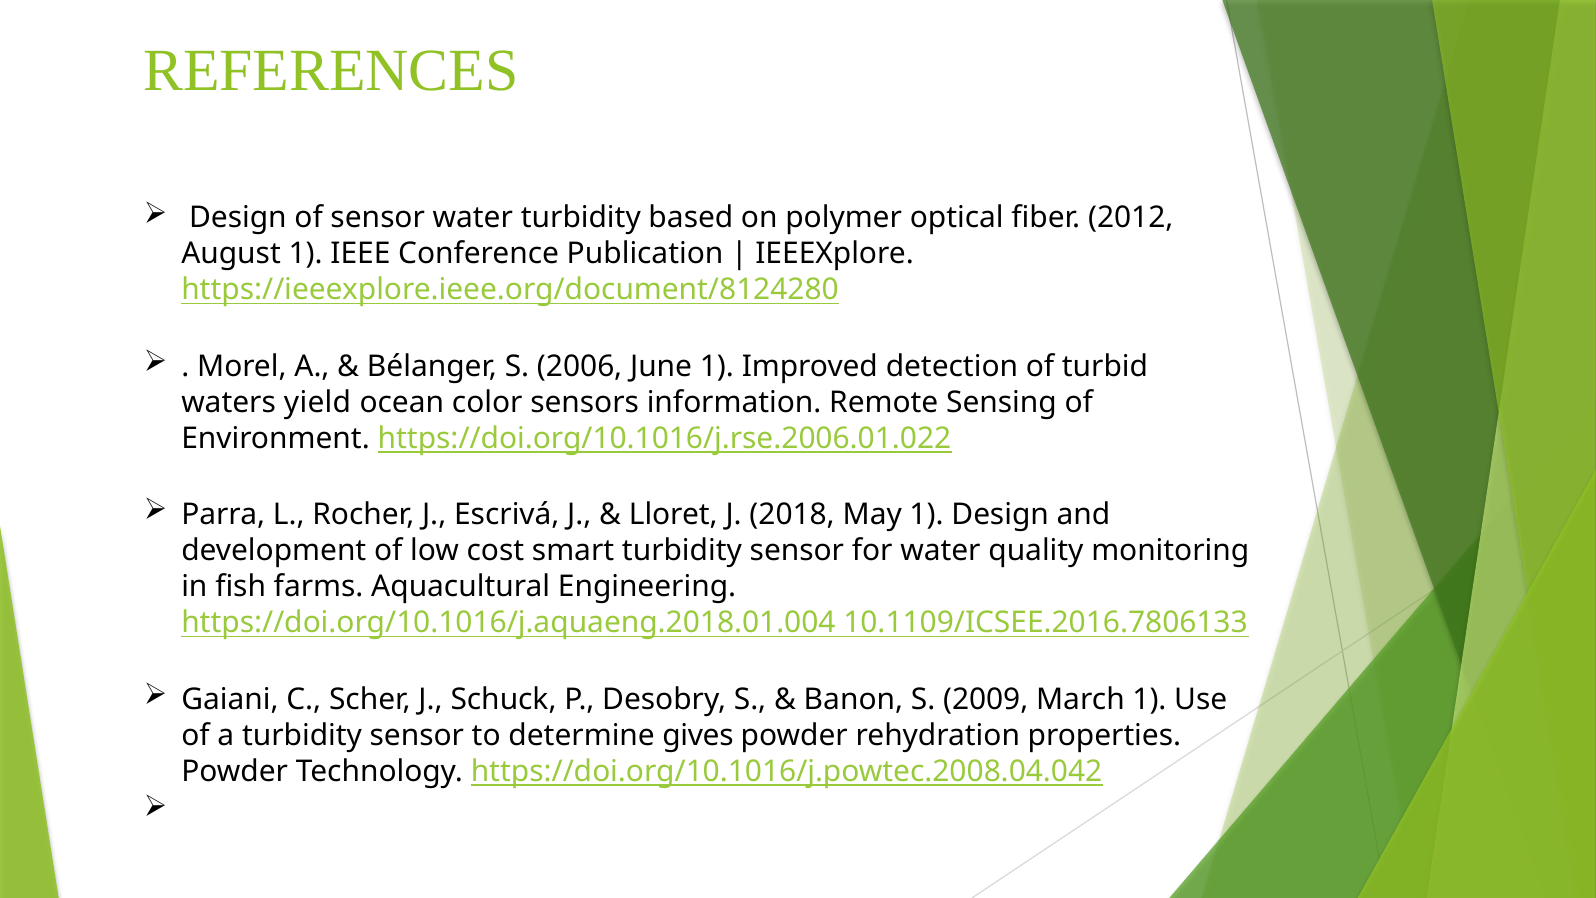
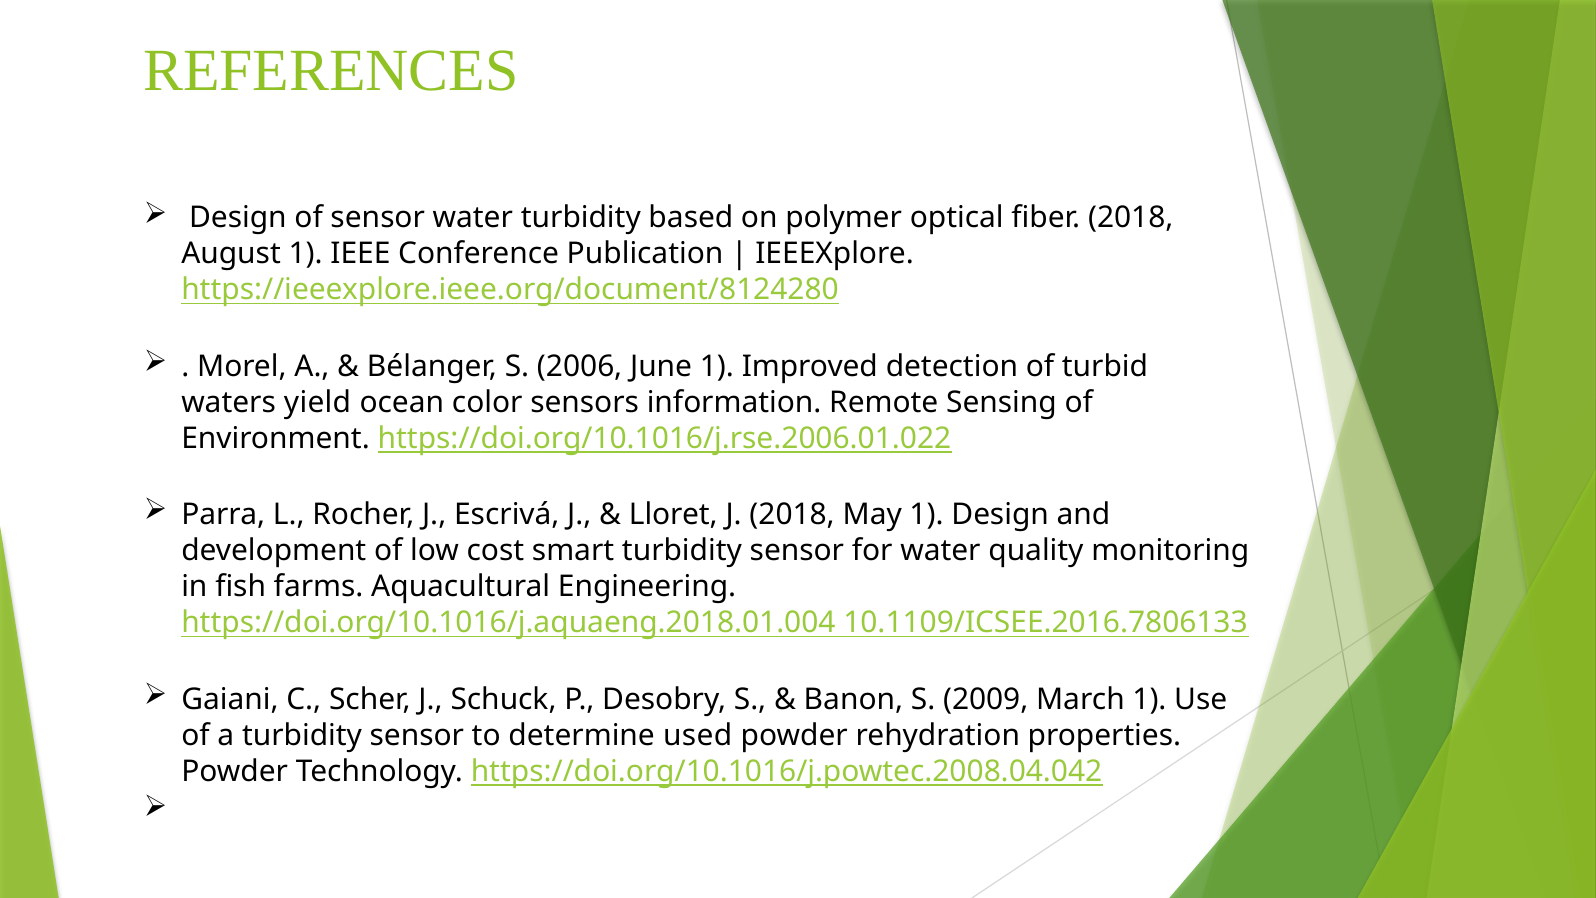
fiber 2012: 2012 -> 2018
gives: gives -> used
